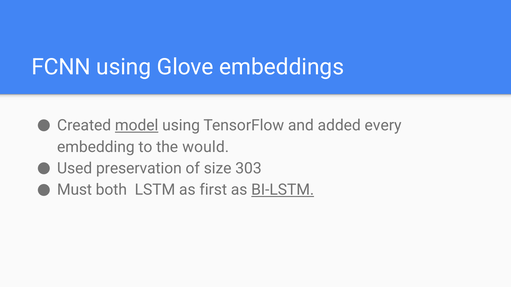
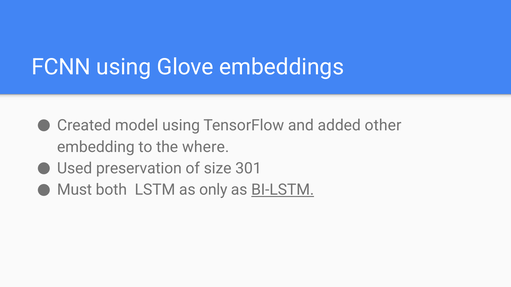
model underline: present -> none
every: every -> other
would: would -> where
303: 303 -> 301
first: first -> only
